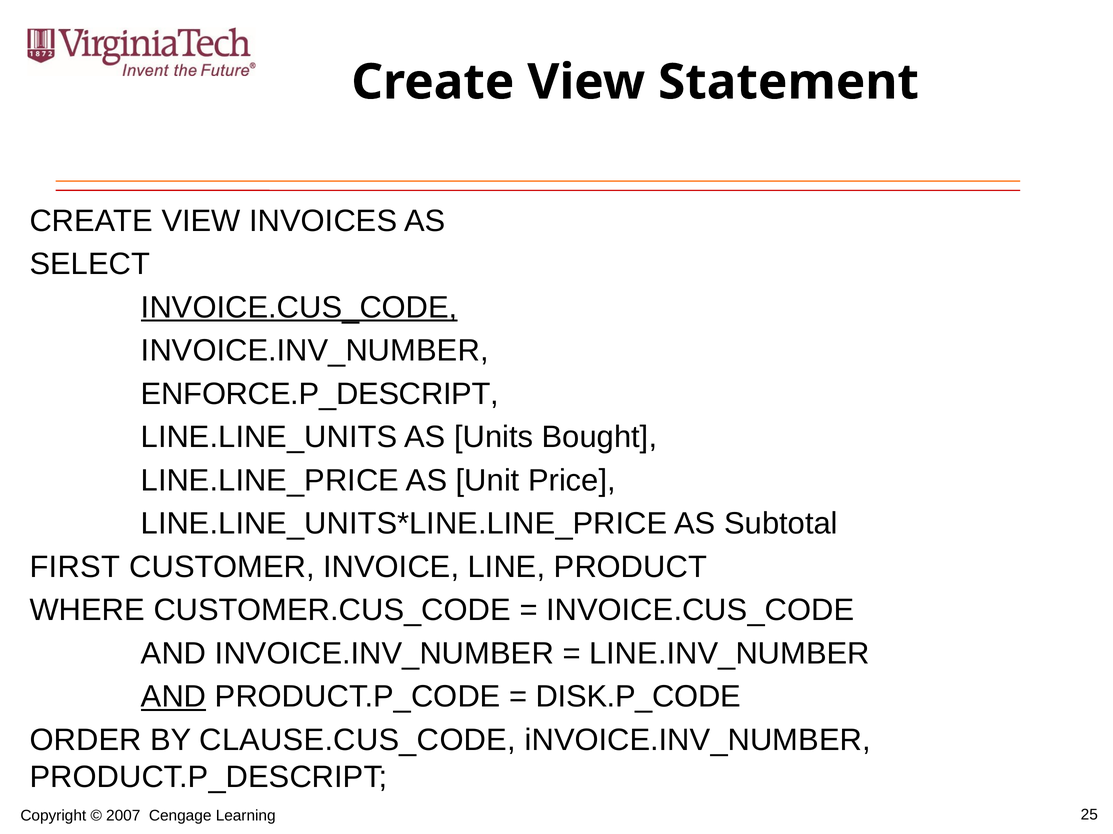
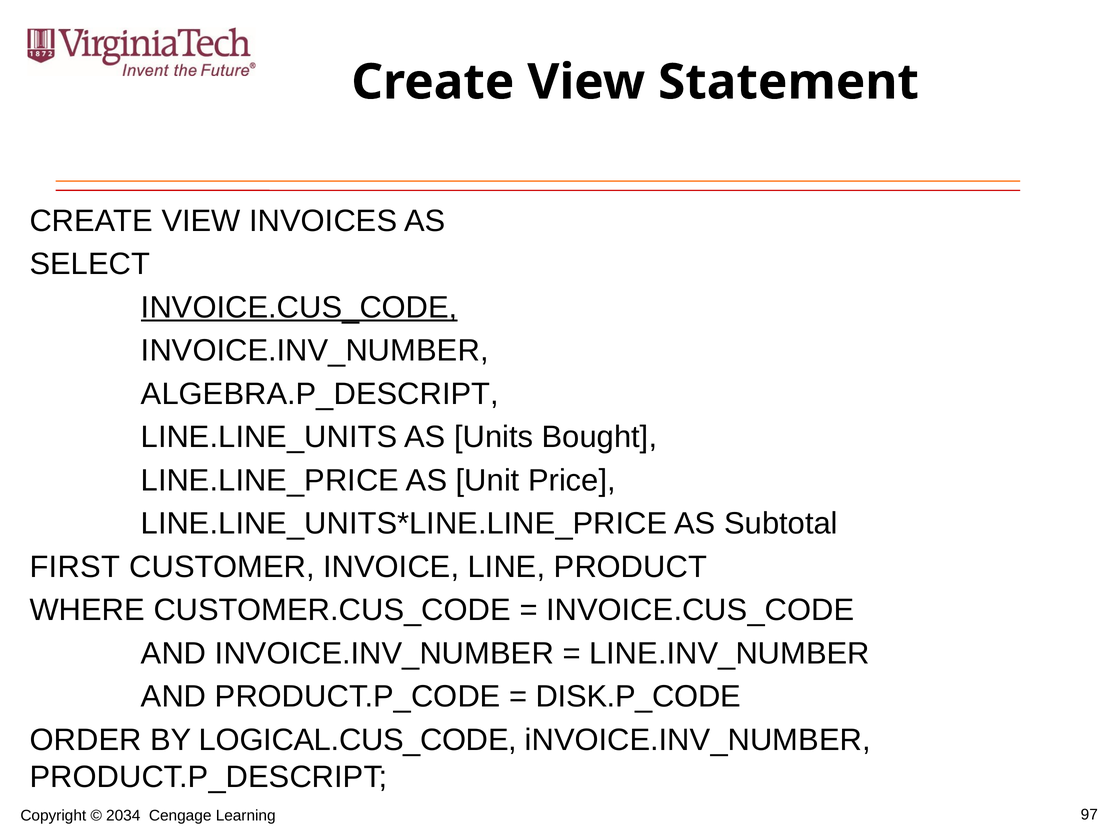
ENFORCE.P_DESCRIPT: ENFORCE.P_DESCRIPT -> ALGEBRA.P_DESCRIPT
AND at (174, 697) underline: present -> none
CLAUSE.CUS_CODE: CLAUSE.CUS_CODE -> LOGICAL.CUS_CODE
2007: 2007 -> 2034
25: 25 -> 97
